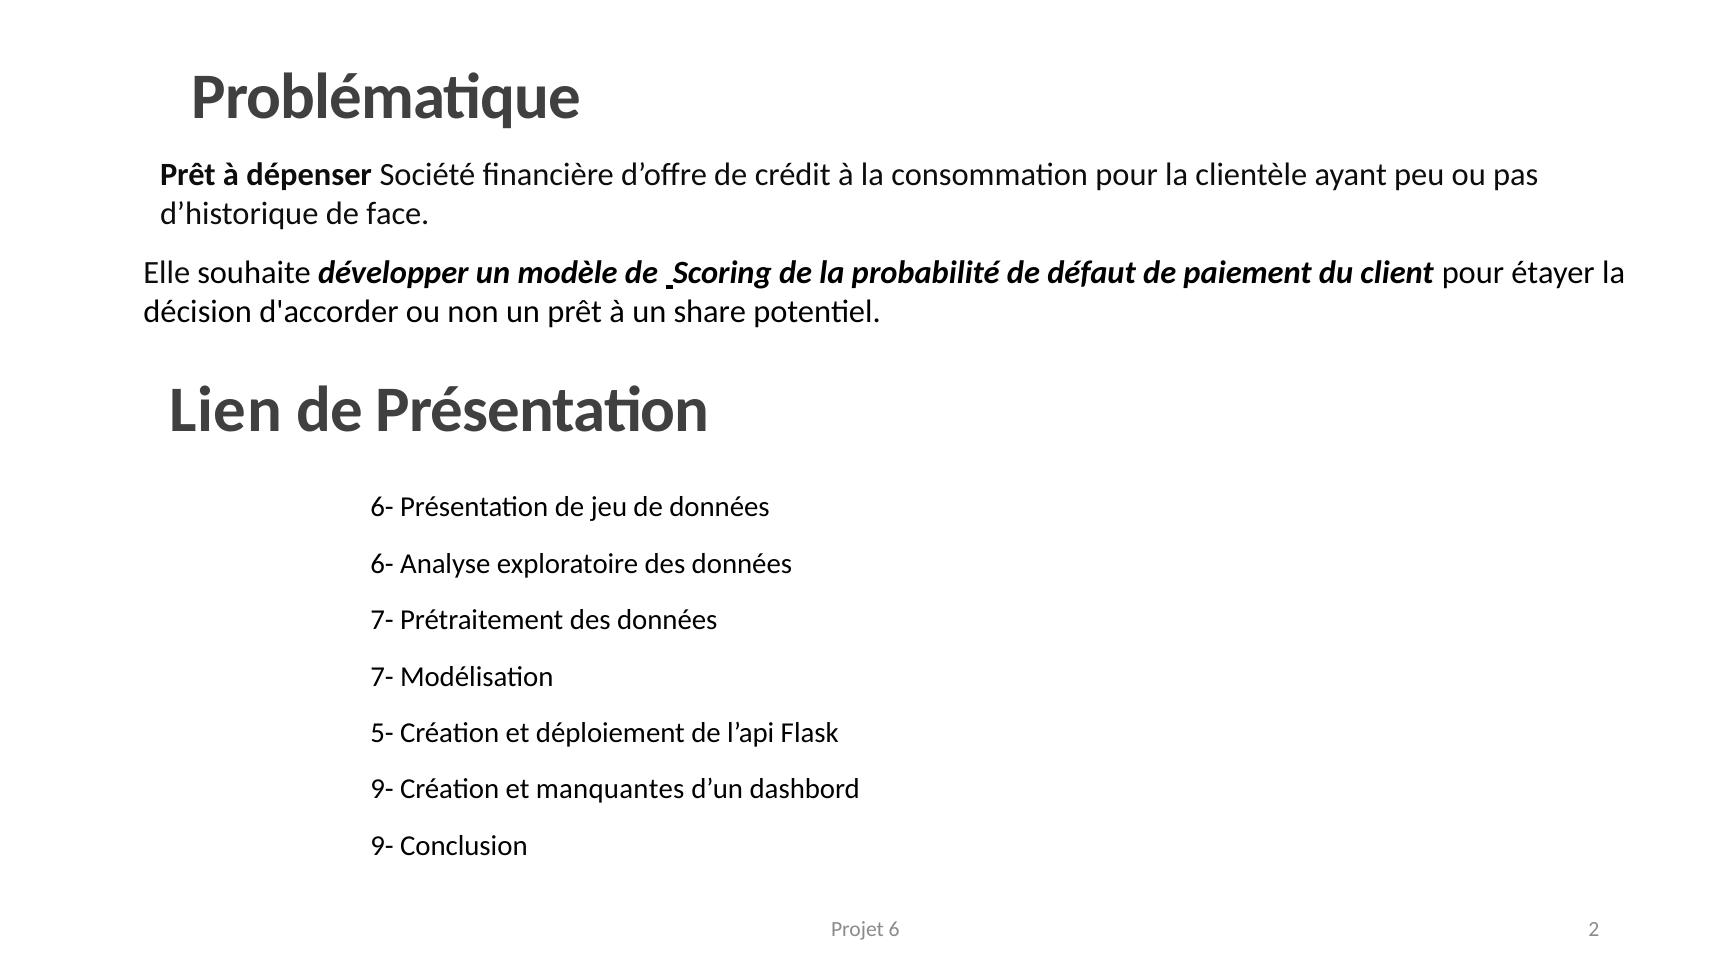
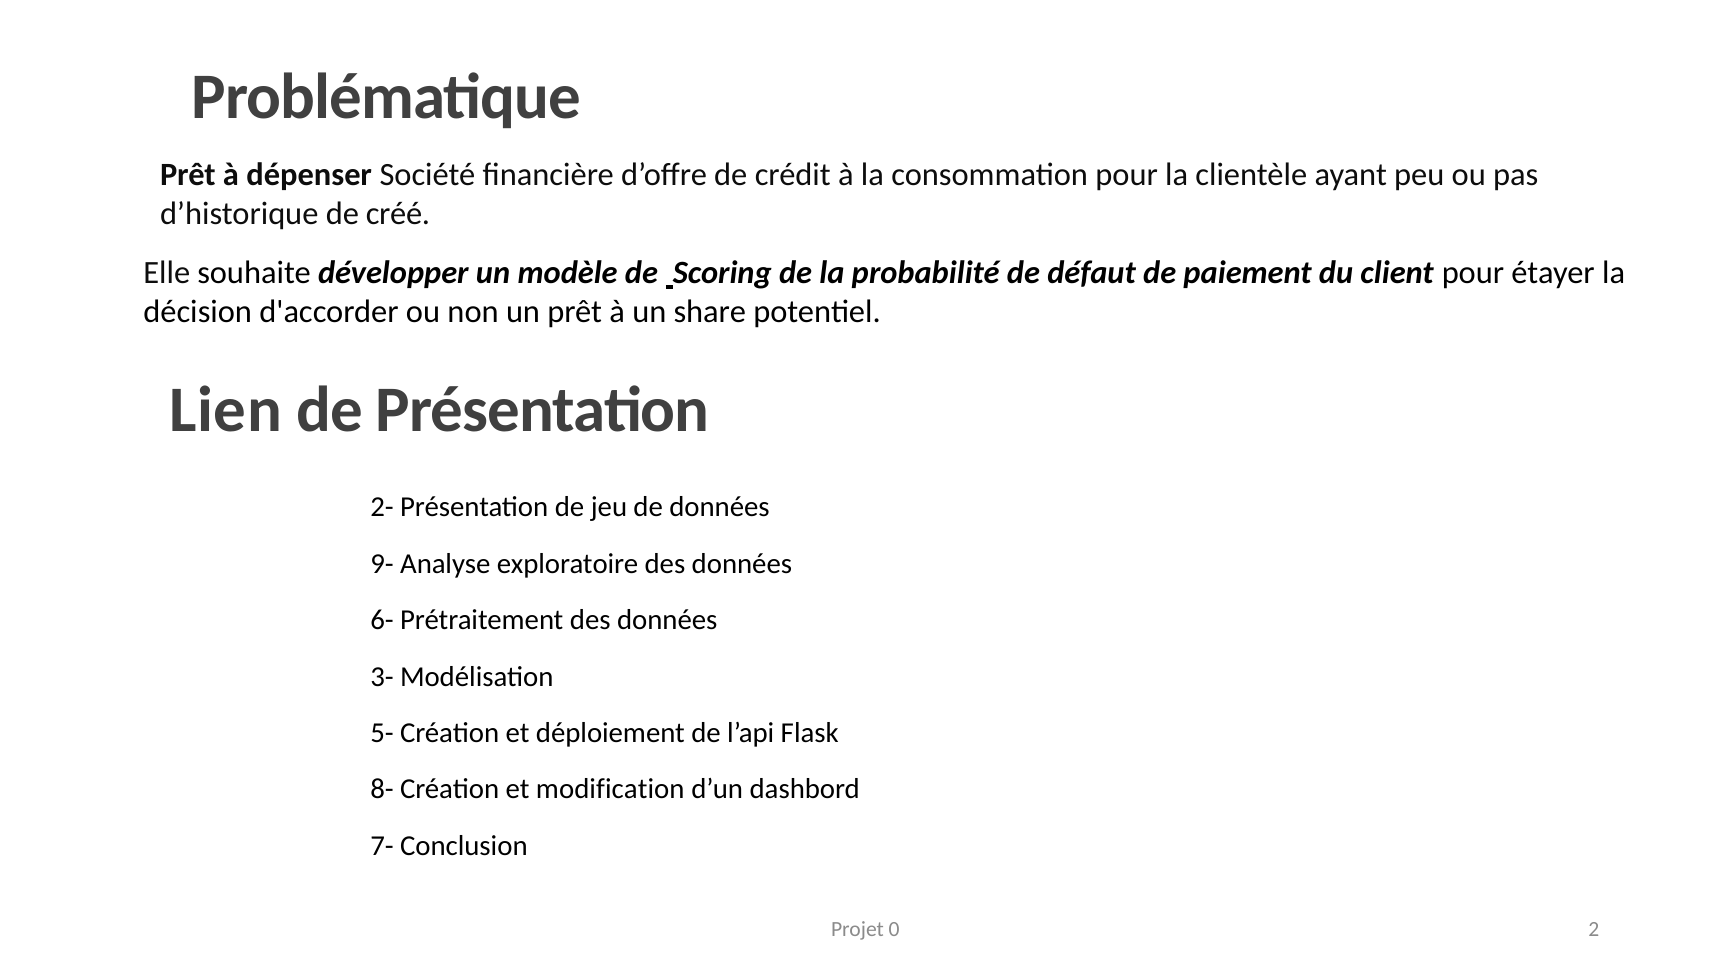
face: face -> créé
6- at (382, 508): 6- -> 2-
6- at (382, 564): 6- -> 9-
7- at (382, 620): 7- -> 6-
7- at (382, 677): 7- -> 3-
9- at (382, 790): 9- -> 8-
manquantes: manquantes -> modification
9- at (382, 846): 9- -> 7-
6: 6 -> 0
